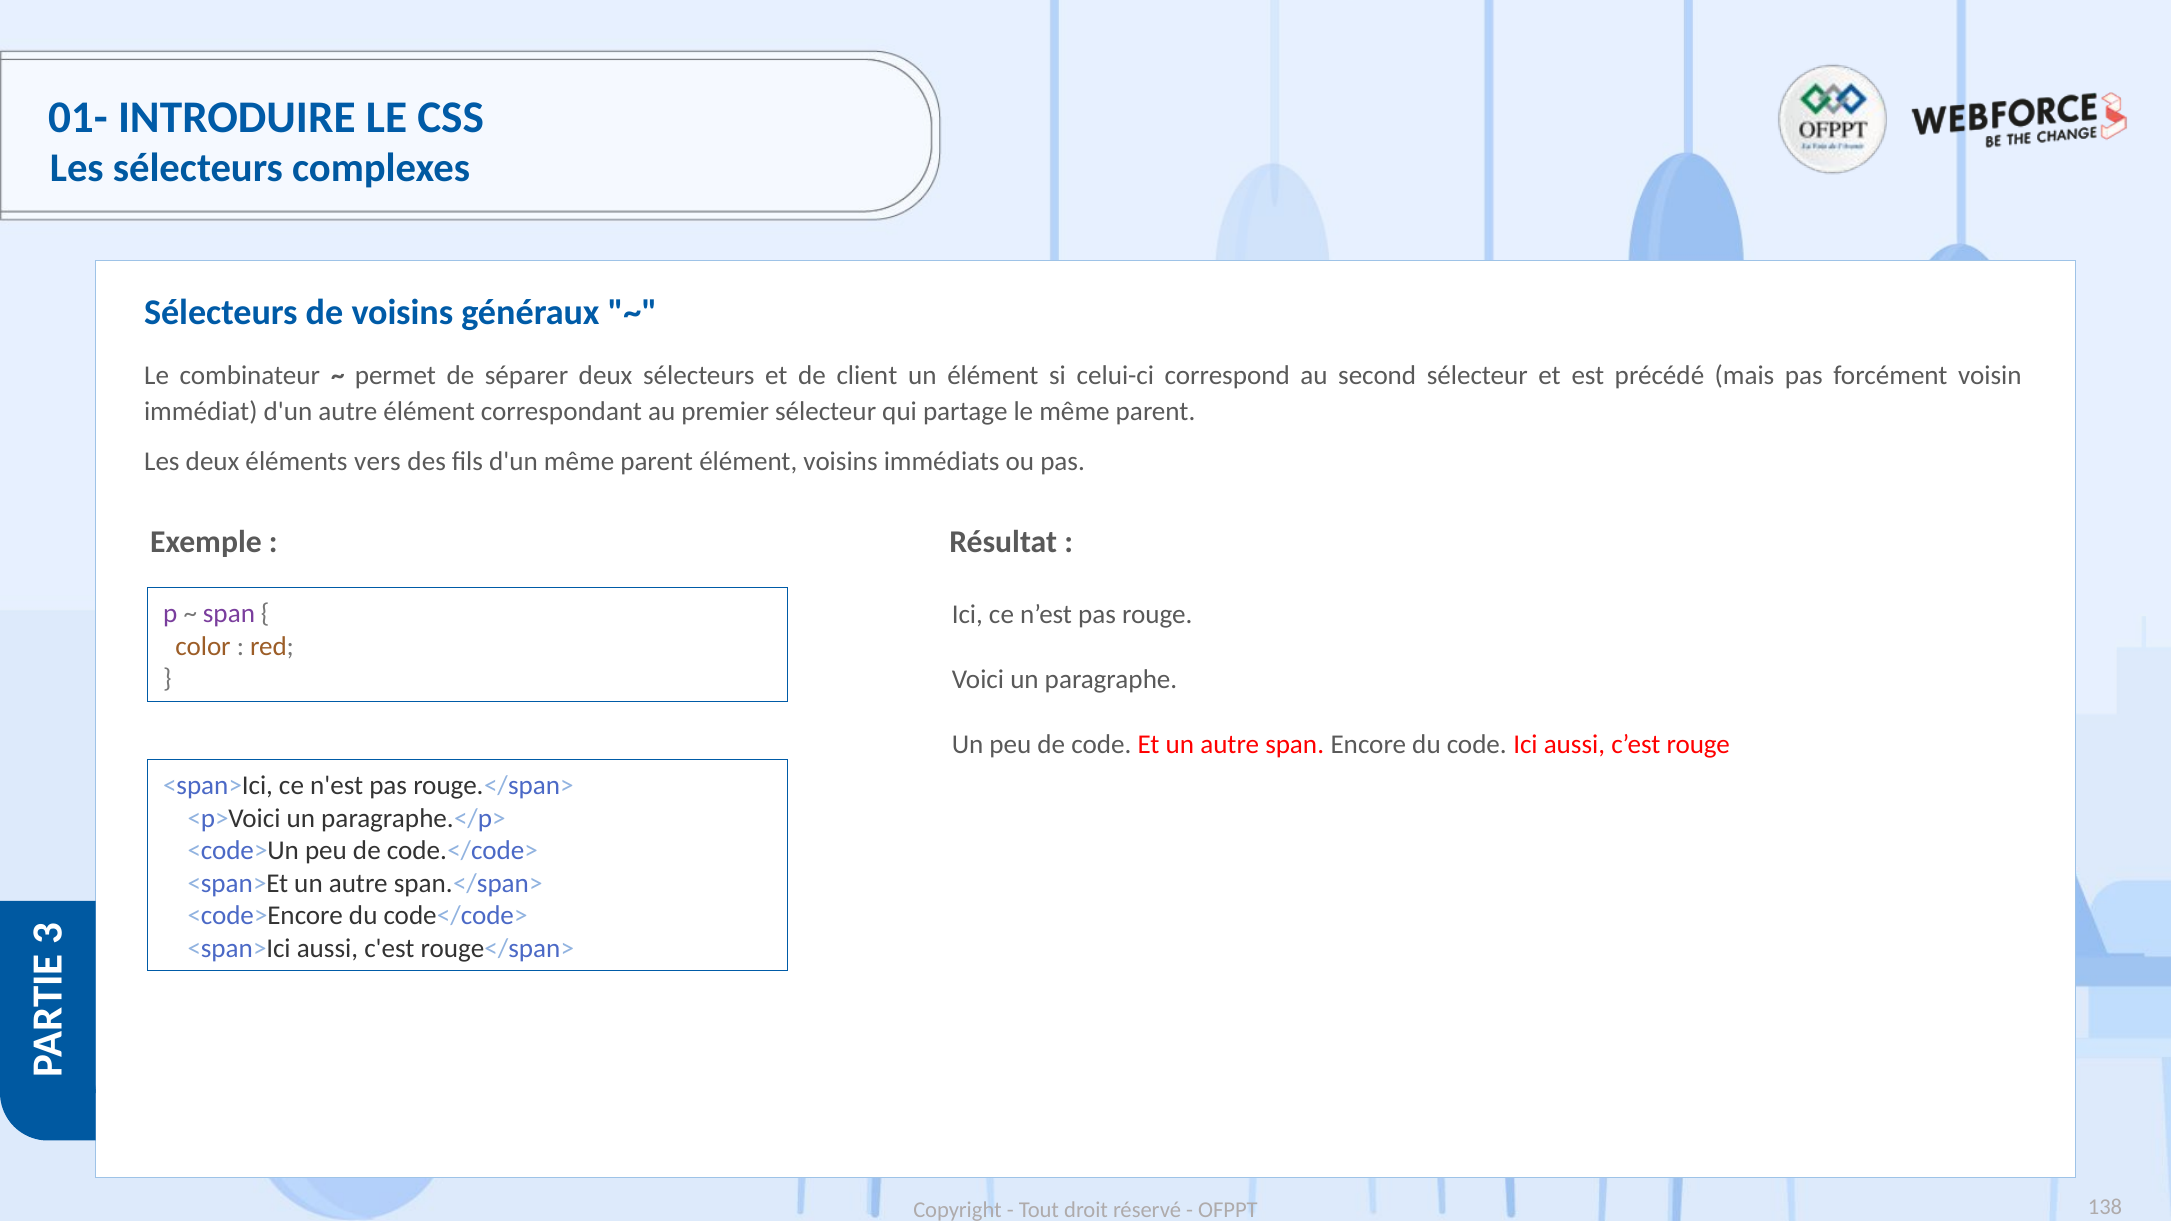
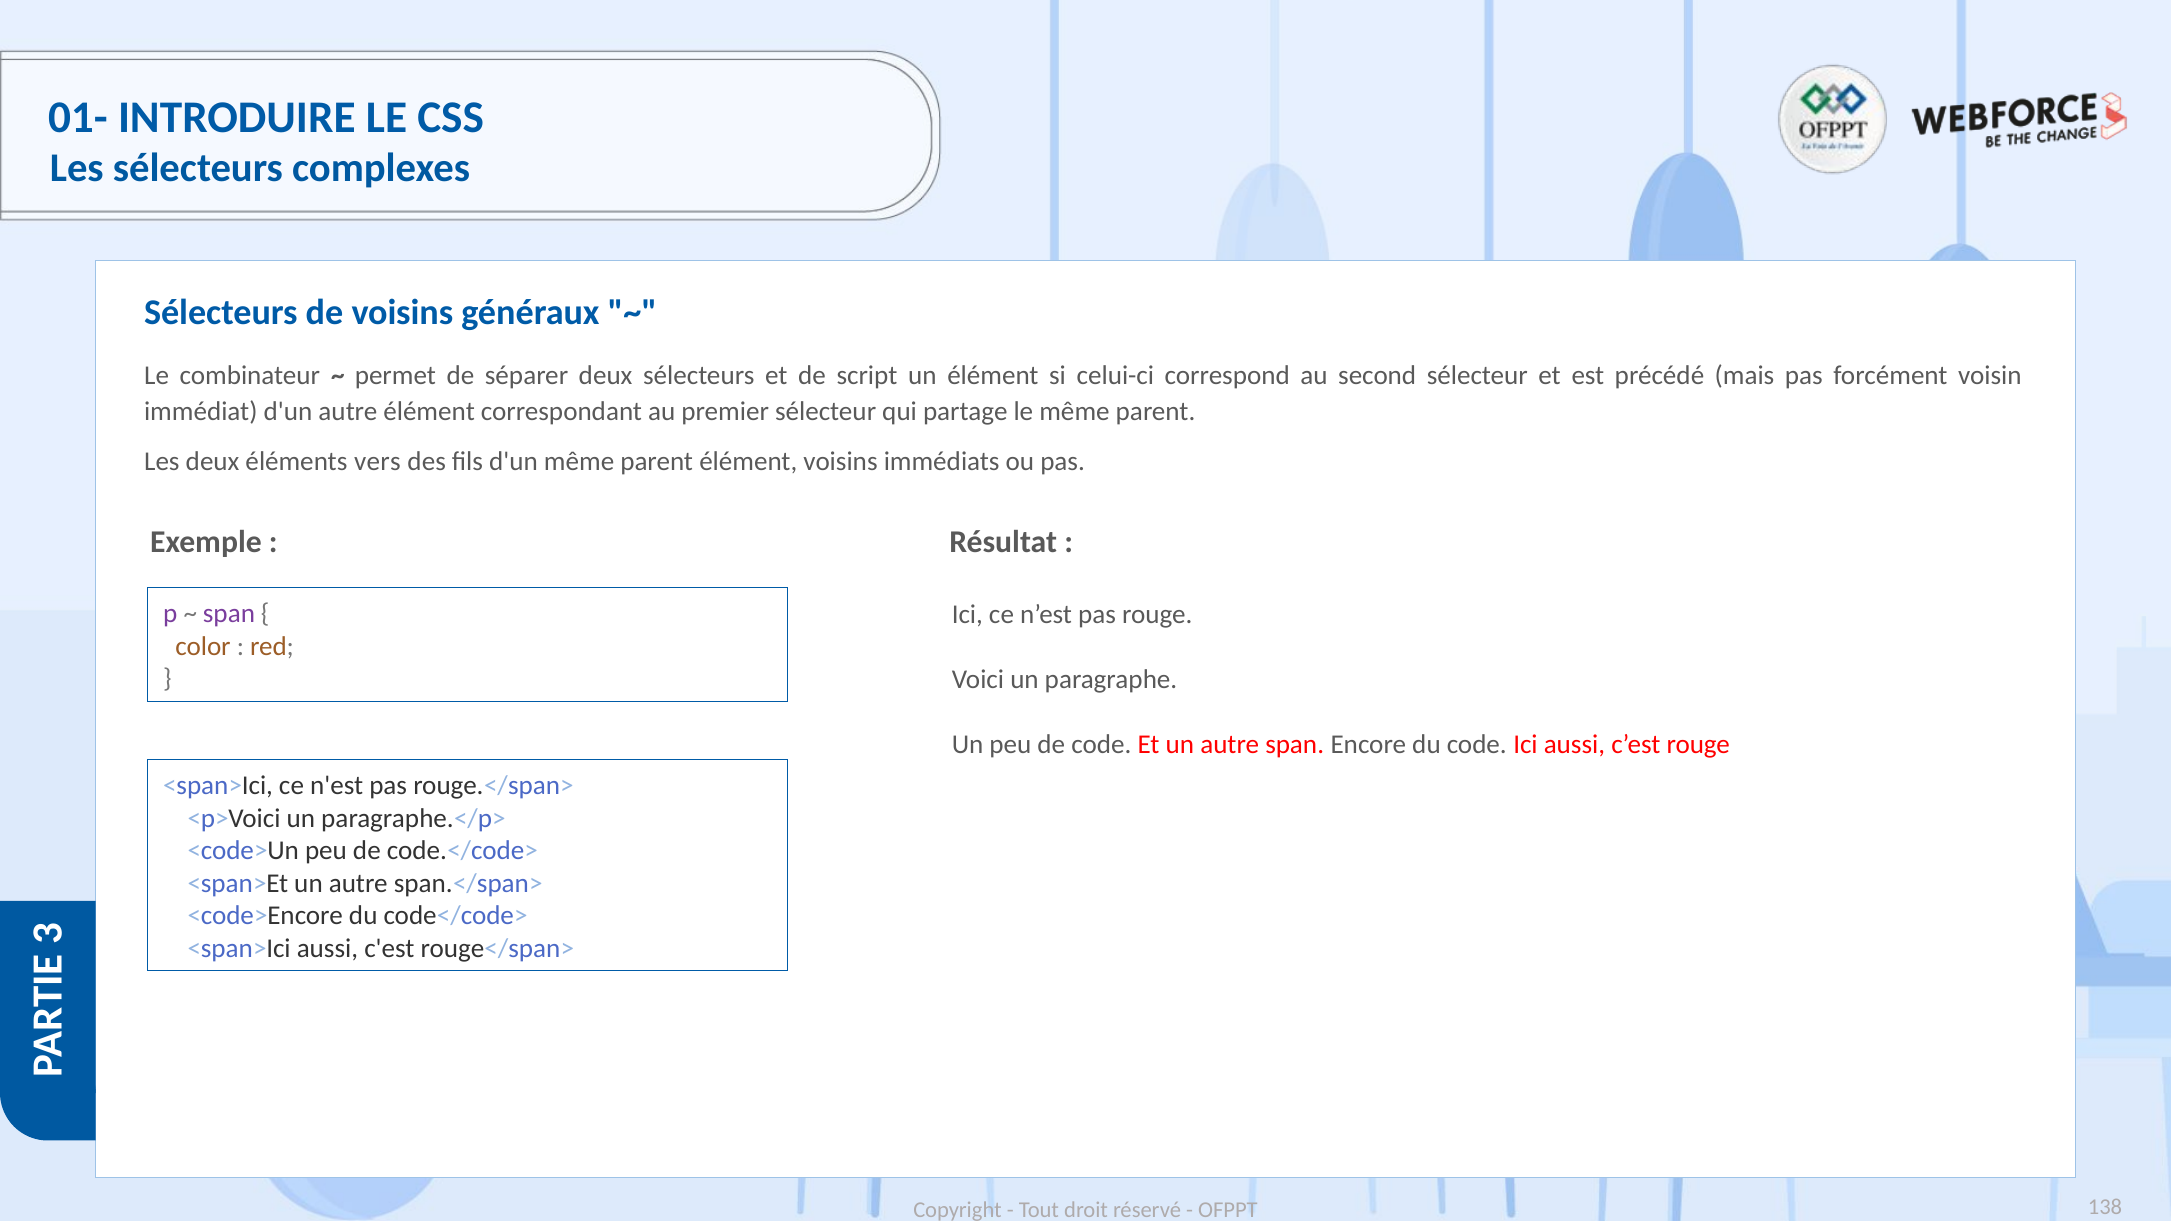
client: client -> script
